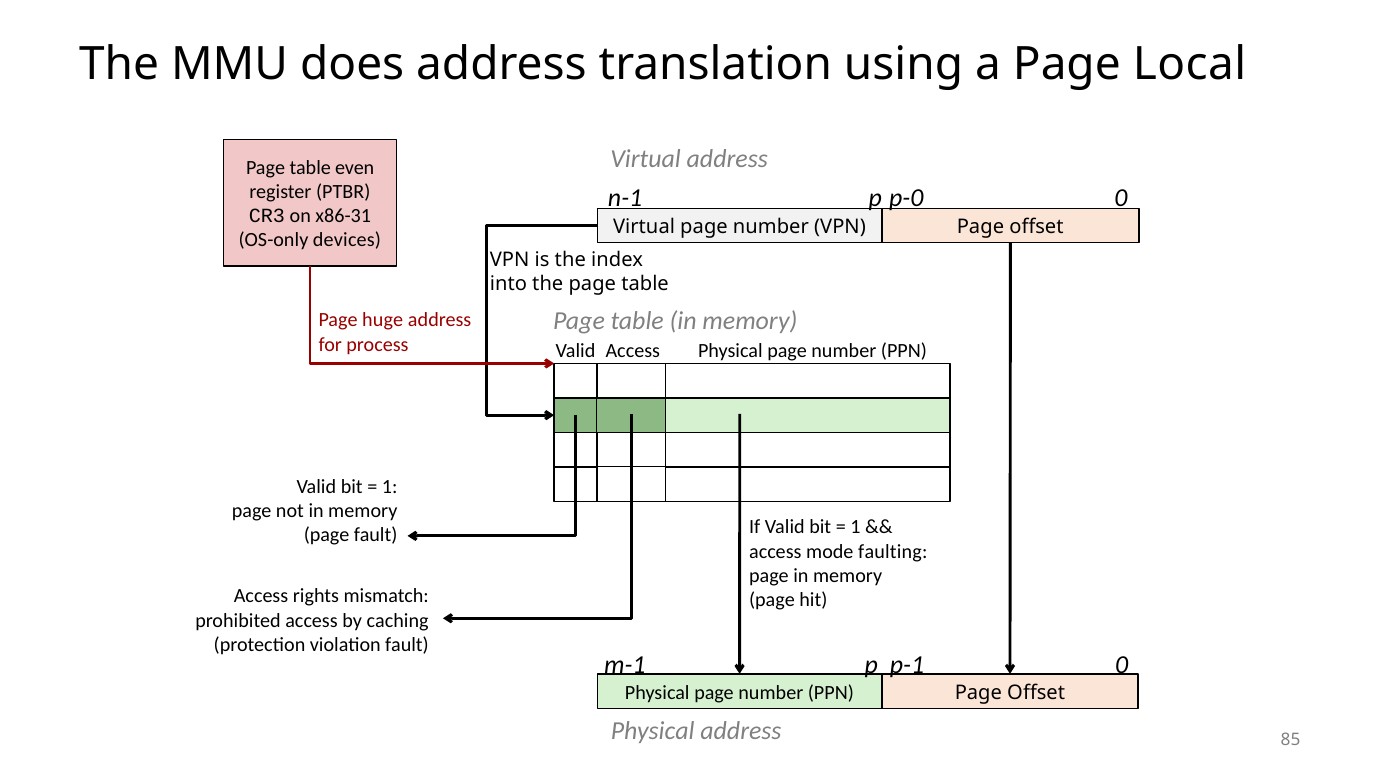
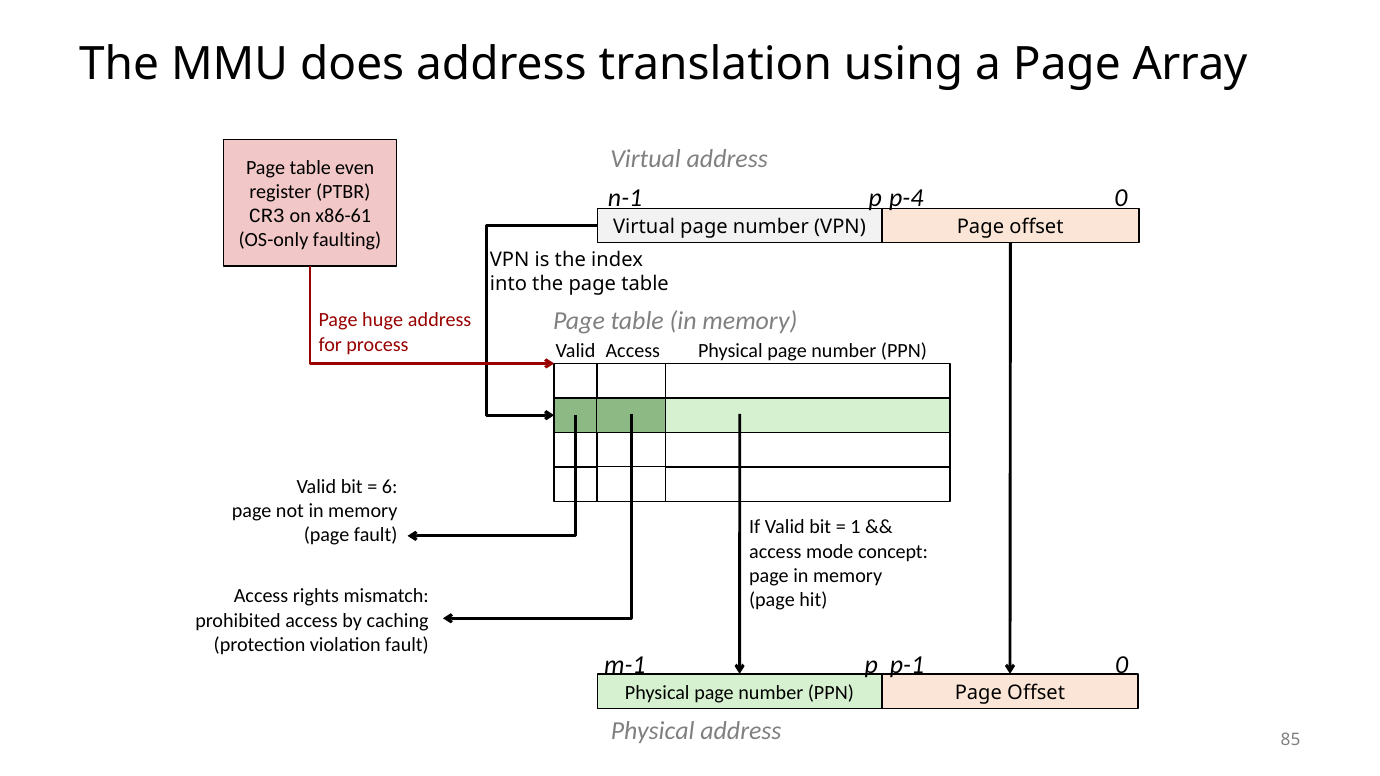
Local: Local -> Array
p-0: p-0 -> p-4
x86-31: x86-31 -> x86-61
devices: devices -> faulting
1 at (390, 487): 1 -> 6
faulting: faulting -> concept
